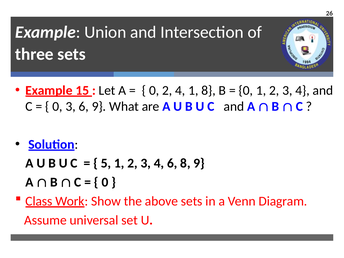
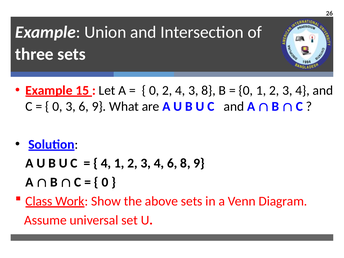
4 1: 1 -> 3
5 at (106, 163): 5 -> 4
